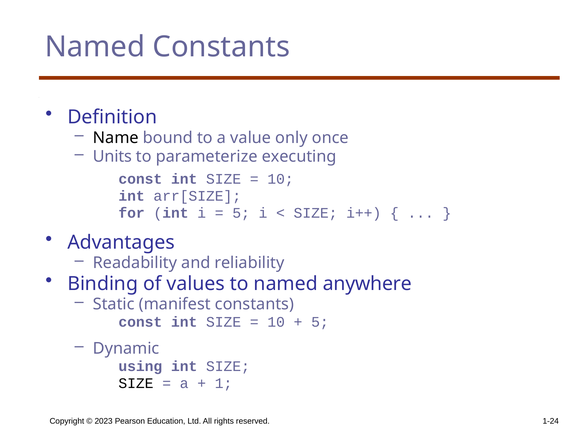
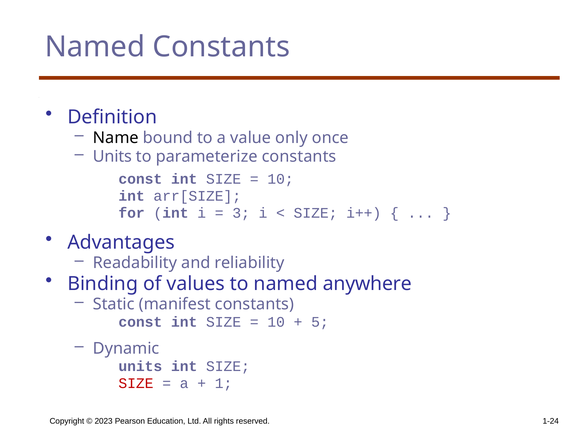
parameterize executing: executing -> constants
5 at (241, 213): 5 -> 3
using at (140, 366): using -> units
SIZE at (136, 383) colour: black -> red
